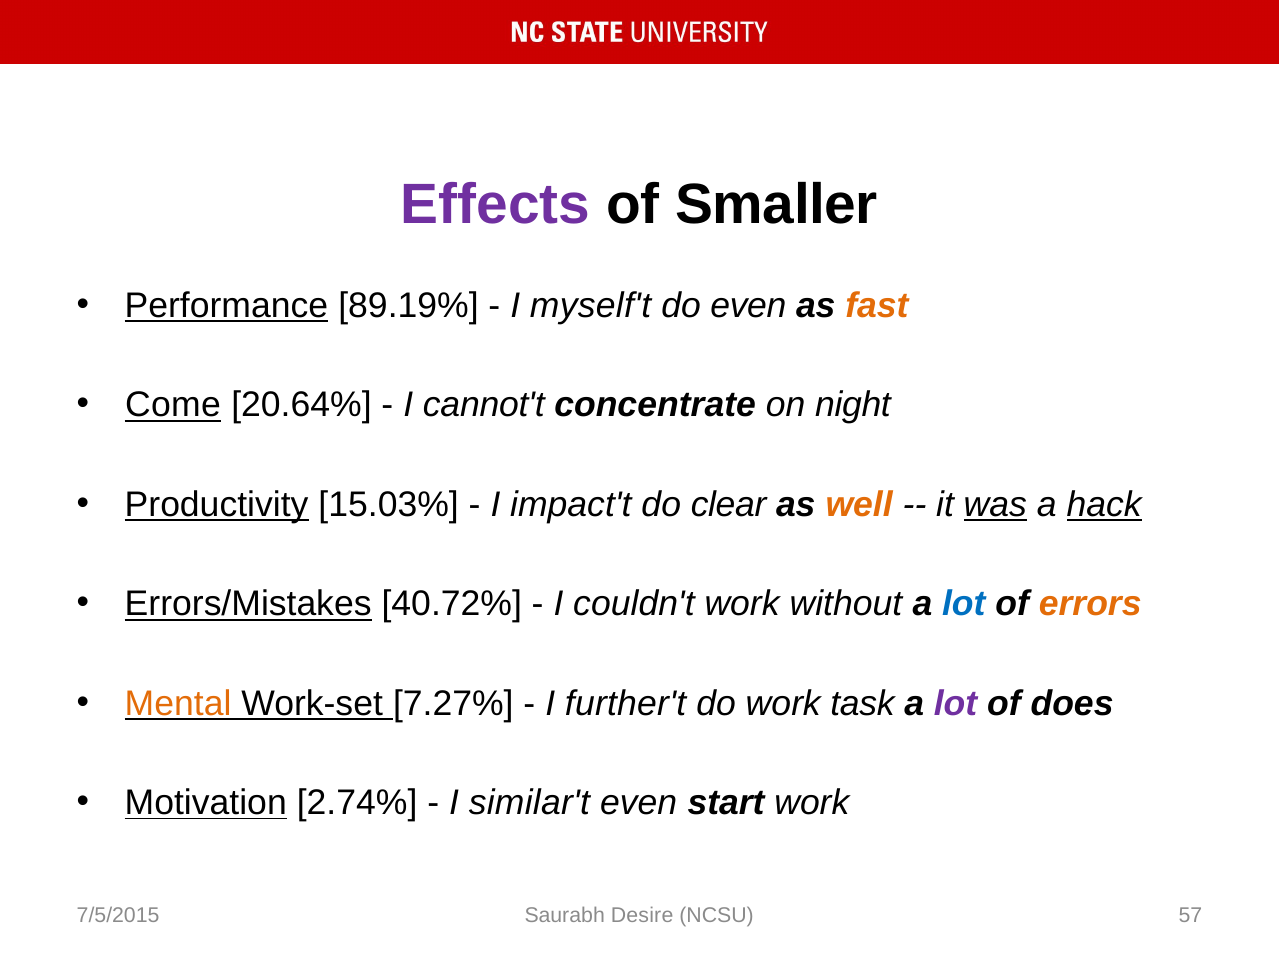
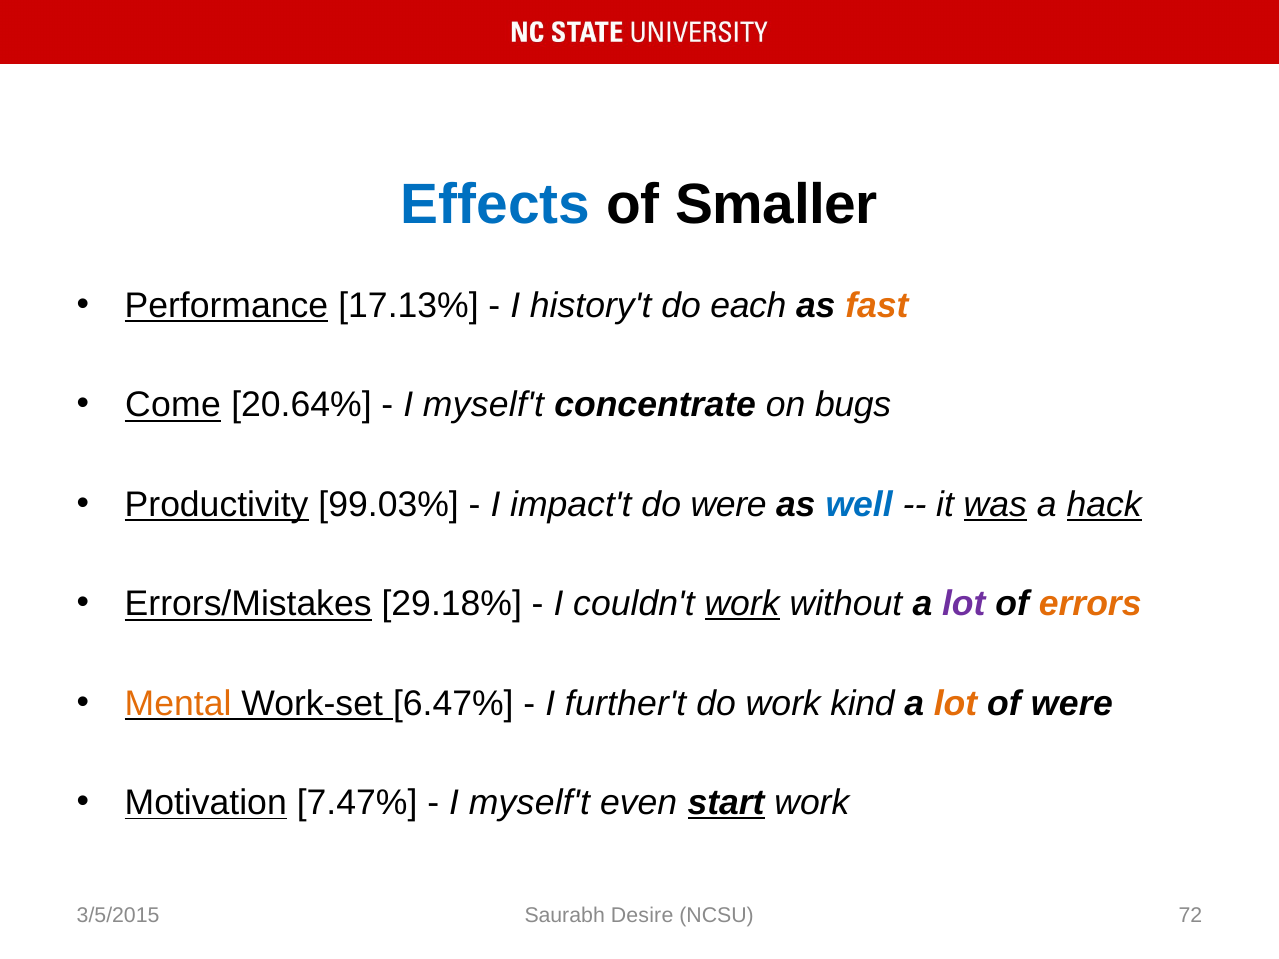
Effects colour: purple -> blue
89.19%: 89.19% -> 17.13%
myself't: myself't -> history't
do even: even -> each
cannot't at (484, 405): cannot't -> myself't
night: night -> bugs
15.03%: 15.03% -> 99.03%
do clear: clear -> were
well colour: orange -> blue
40.72%: 40.72% -> 29.18%
work at (742, 604) underline: none -> present
lot at (964, 604) colour: blue -> purple
7.27%: 7.27% -> 6.47%
task: task -> kind
lot at (956, 704) colour: purple -> orange
of does: does -> were
2.74%: 2.74% -> 7.47%
similar't at (529, 803): similar't -> myself't
start underline: none -> present
7/5/2015: 7/5/2015 -> 3/5/2015
57: 57 -> 72
